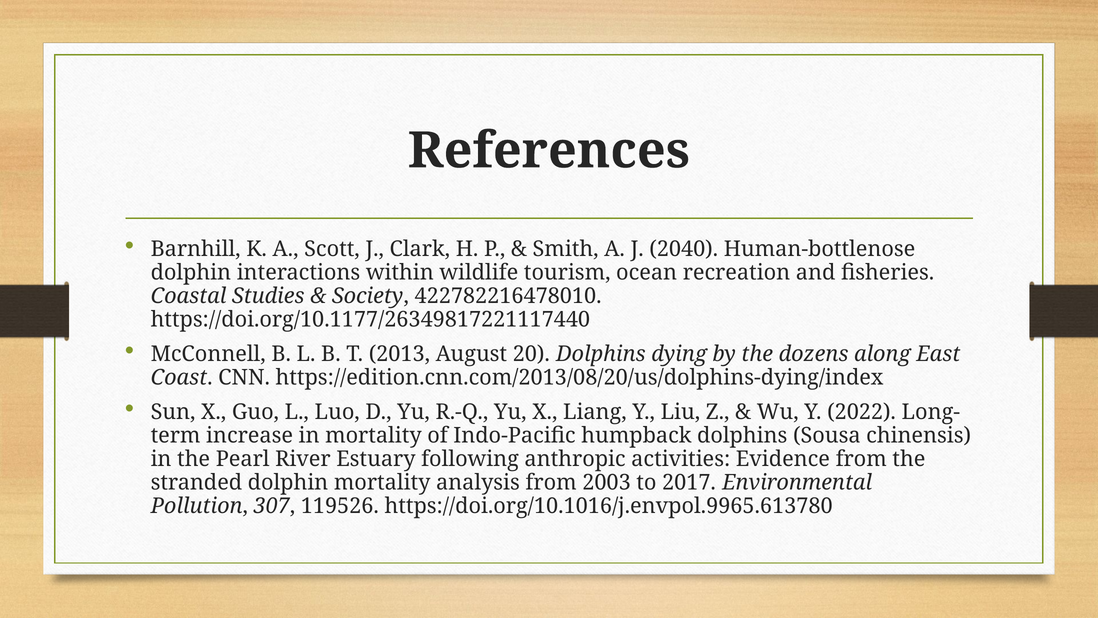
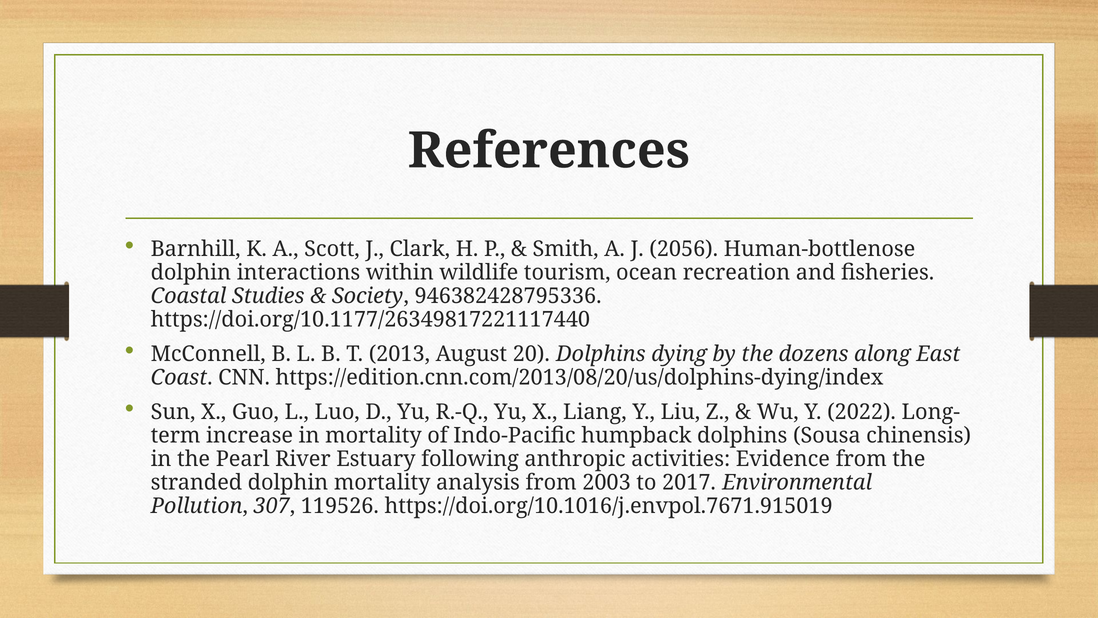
2040: 2040 -> 2056
422782216478010: 422782216478010 -> 946382428795336
https://doi.org/10.1016/j.envpol.9965.613780: https://doi.org/10.1016/j.envpol.9965.613780 -> https://doi.org/10.1016/j.envpol.7671.915019
